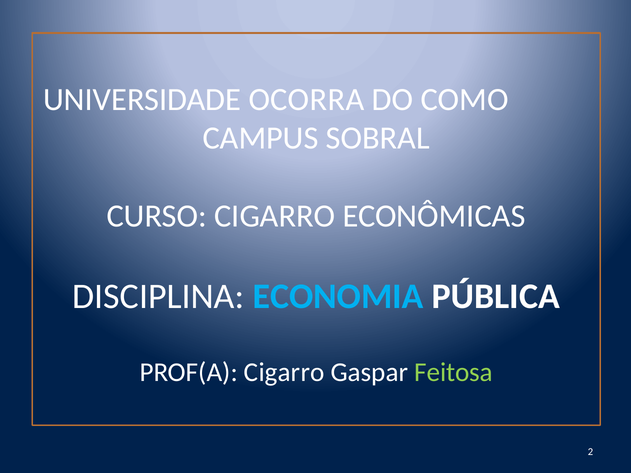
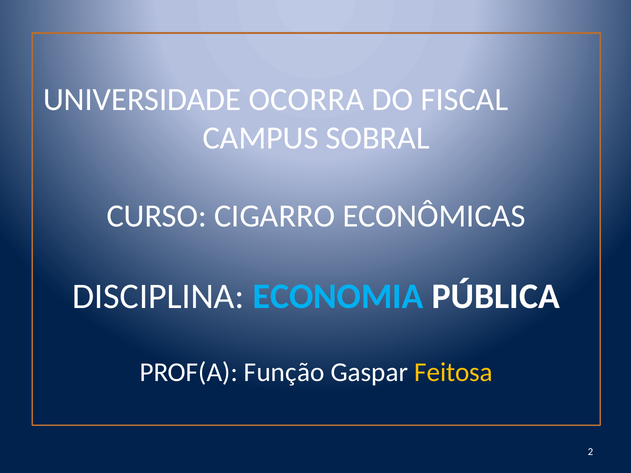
COMO: COMO -> FISCAL
PROF(A Cigarro: Cigarro -> Função
Feitosa colour: light green -> yellow
